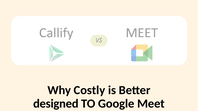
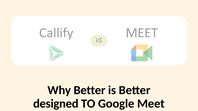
Why Costly: Costly -> Better
